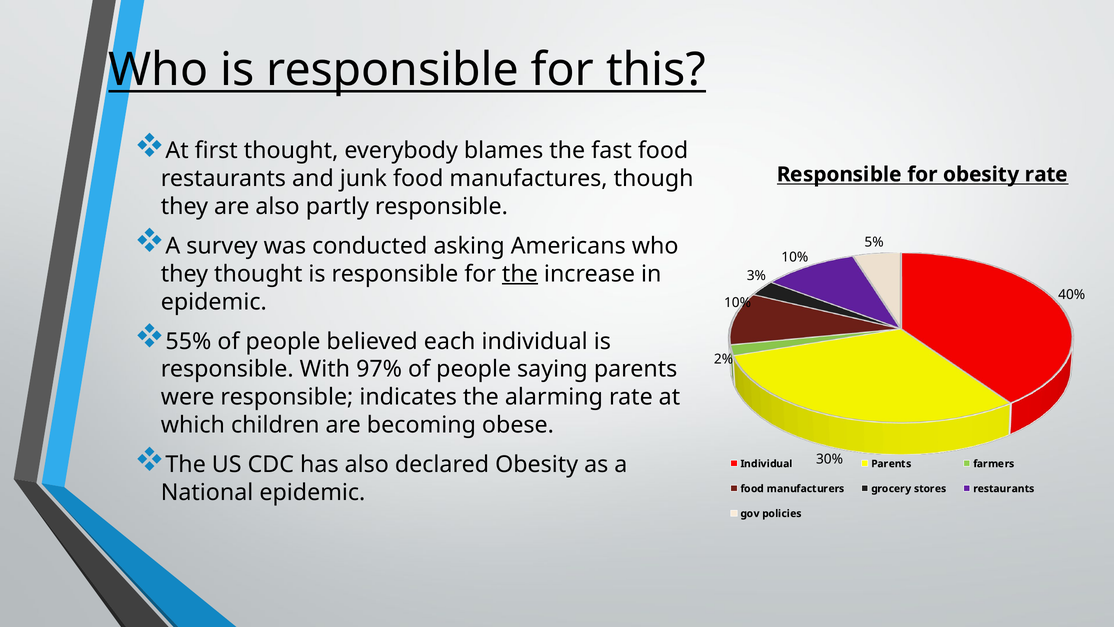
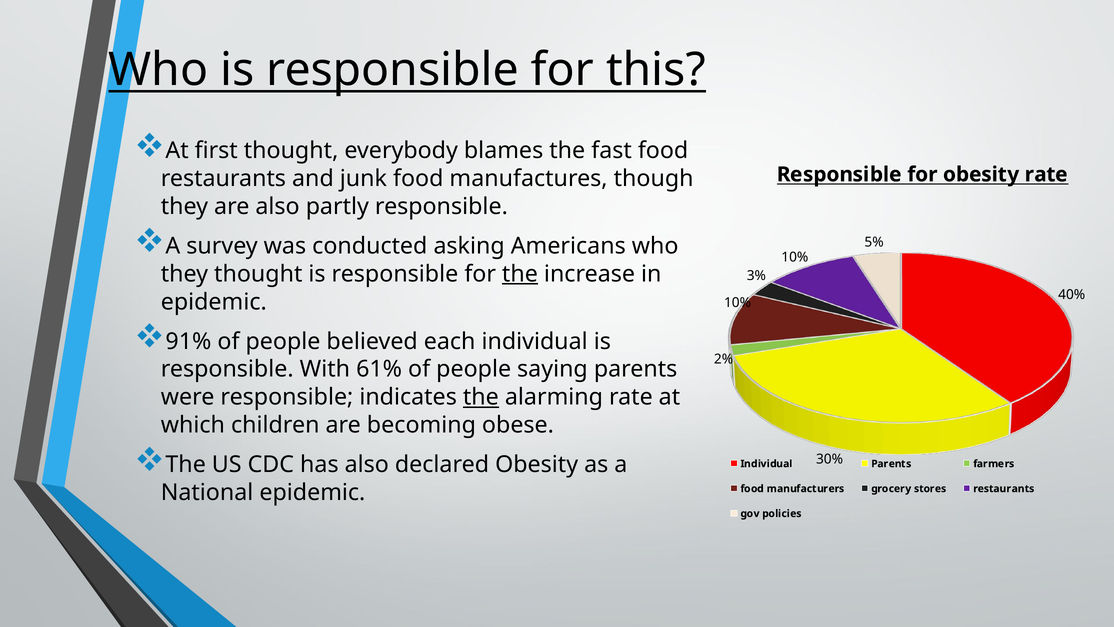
55%: 55% -> 91%
97%: 97% -> 61%
the at (481, 397) underline: none -> present
